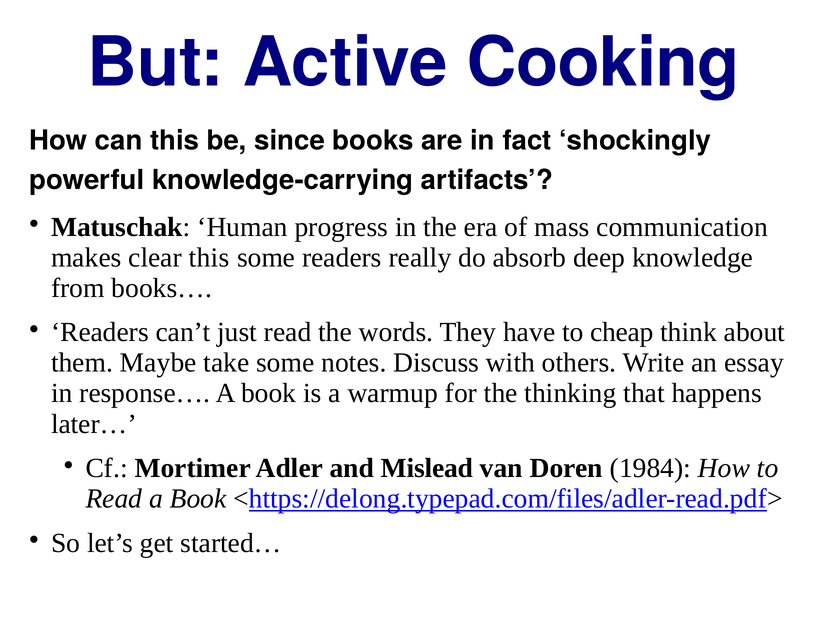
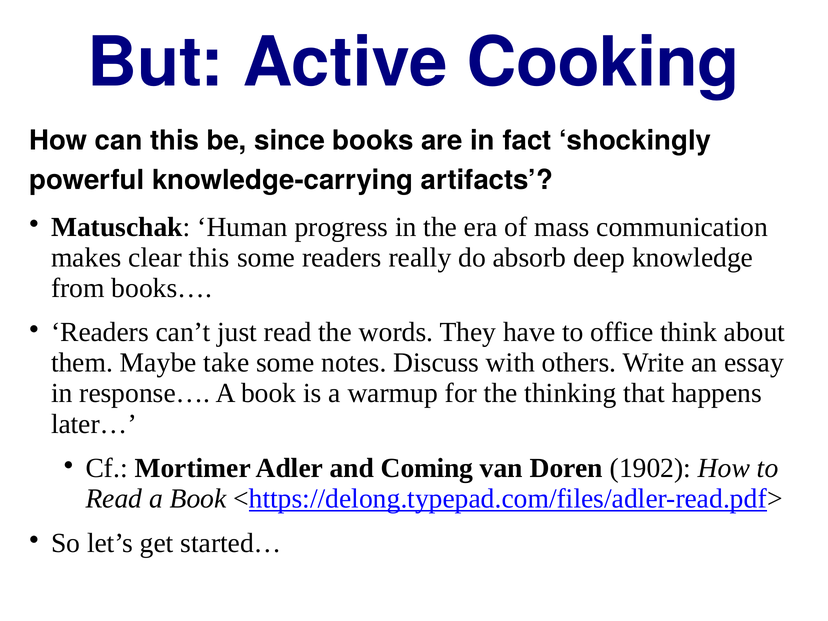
cheap: cheap -> office
Mislead: Mislead -> Coming
1984: 1984 -> 1902
